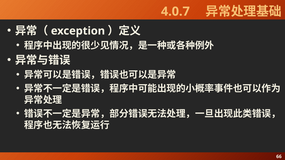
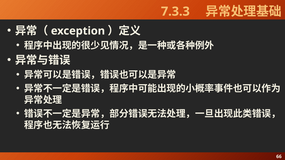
4.0.7: 4.0.7 -> 7.3.3
